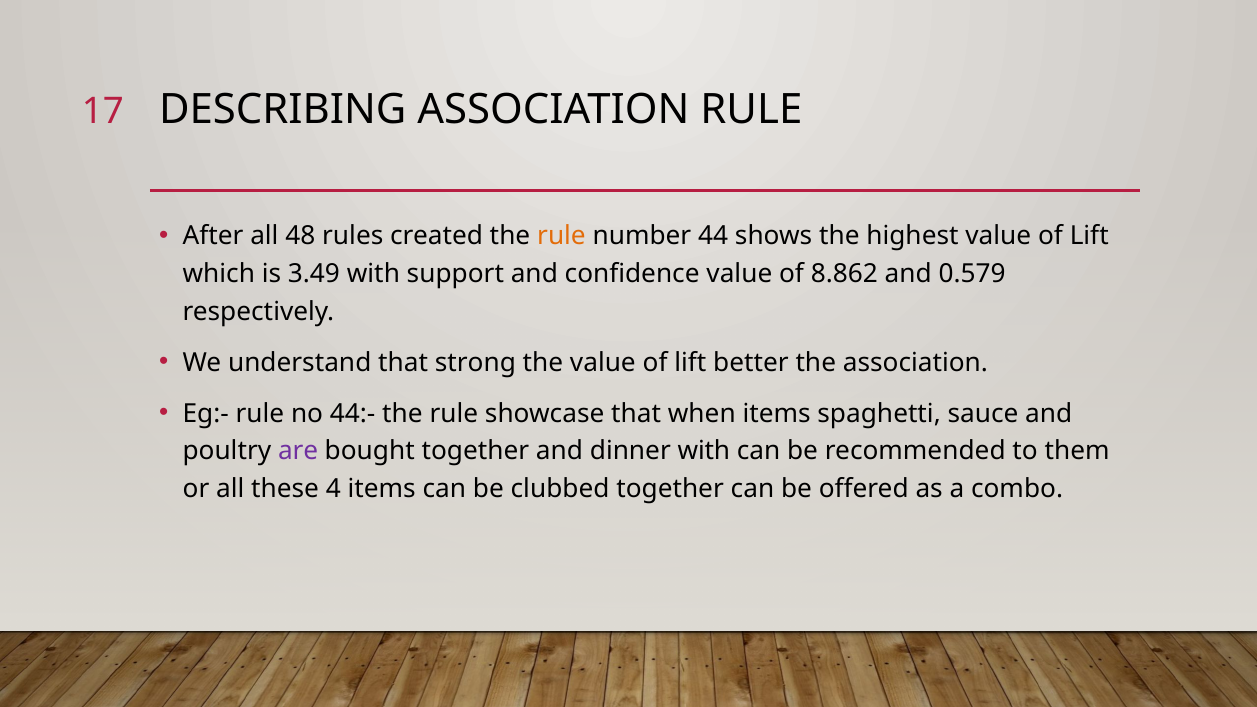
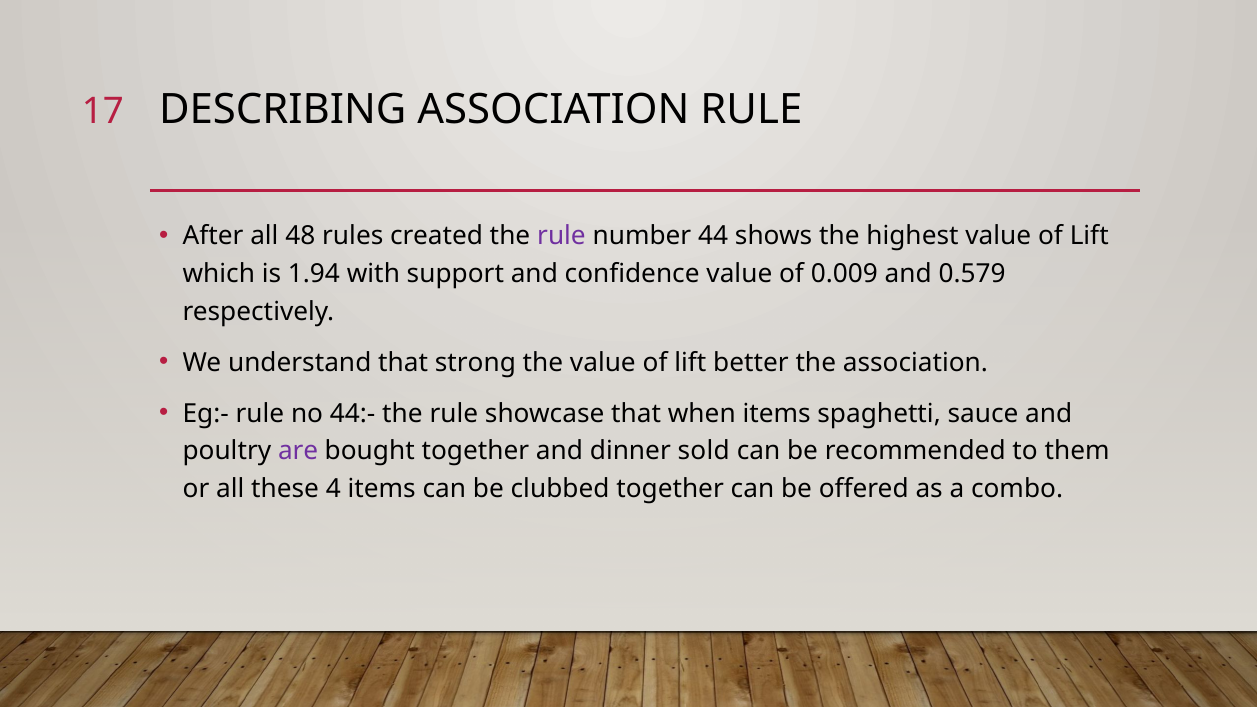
rule at (561, 236) colour: orange -> purple
3.49: 3.49 -> 1.94
8.862: 8.862 -> 0.009
dinner with: with -> sold
